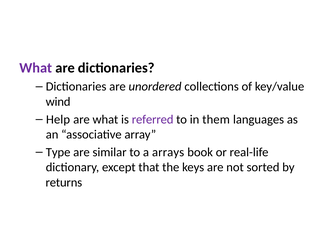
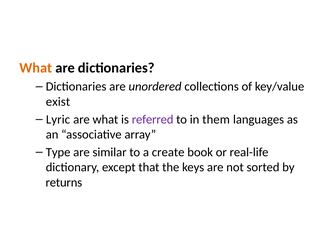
What at (36, 68) colour: purple -> orange
wind: wind -> exist
Help: Help -> Lyric
arrays: arrays -> create
